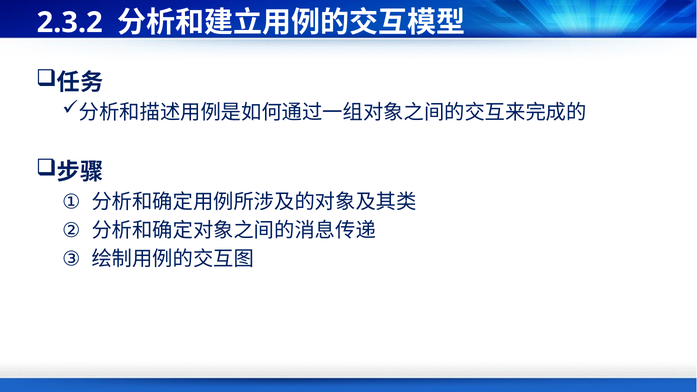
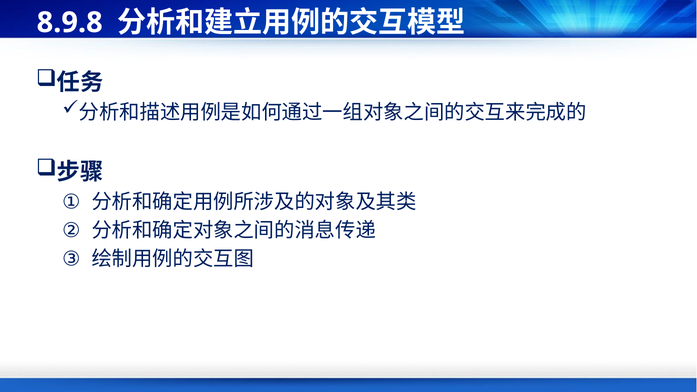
2.3.2: 2.3.2 -> 8.9.8
